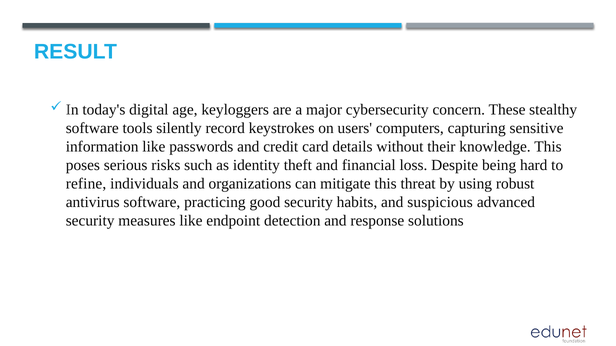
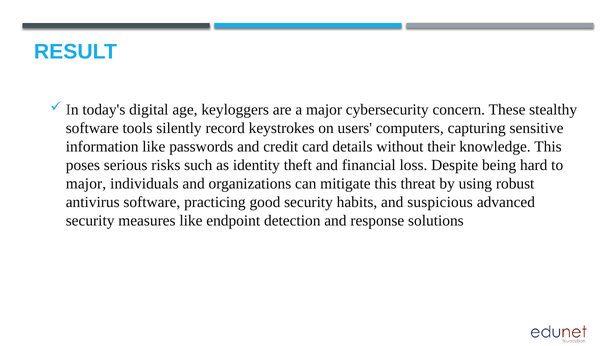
refine at (86, 184): refine -> major
